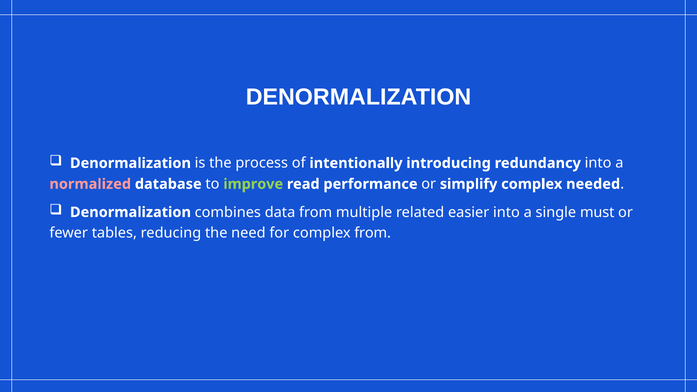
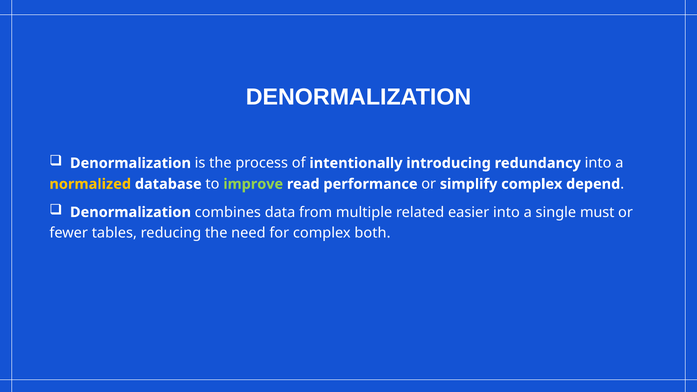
normalized colour: pink -> yellow
needed: needed -> depend
complex from: from -> both
